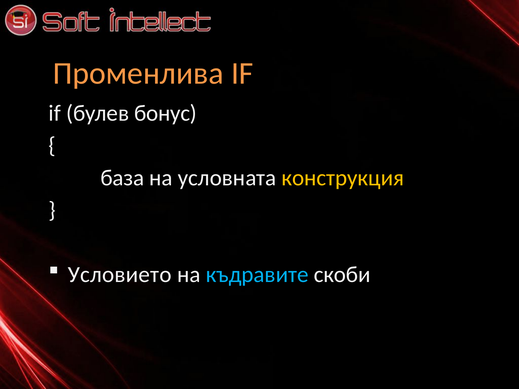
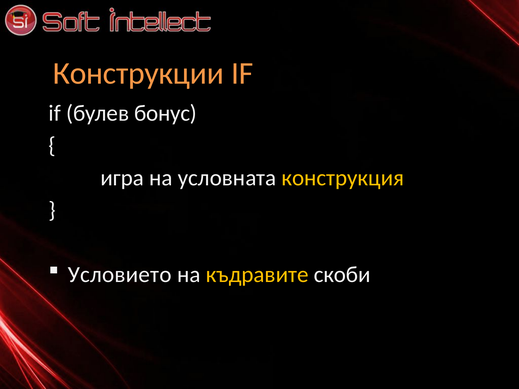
Променлива: Променлива -> Конструкции
база: база -> игра
къдравите colour: light blue -> yellow
